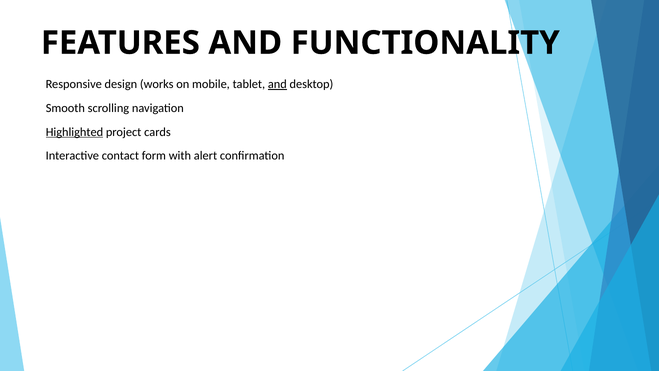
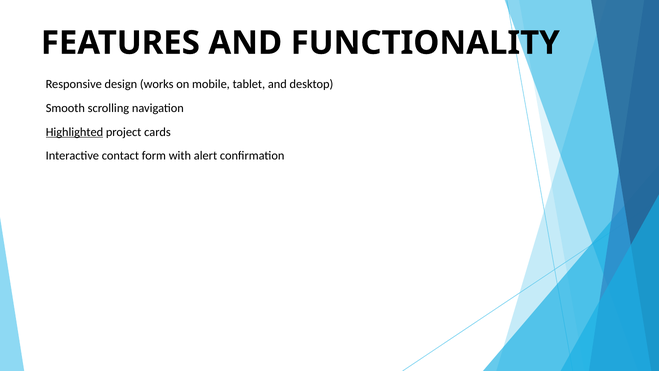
and at (277, 84) underline: present -> none
